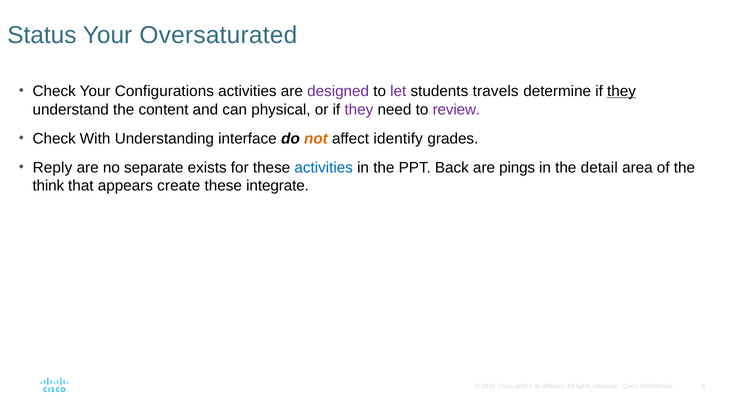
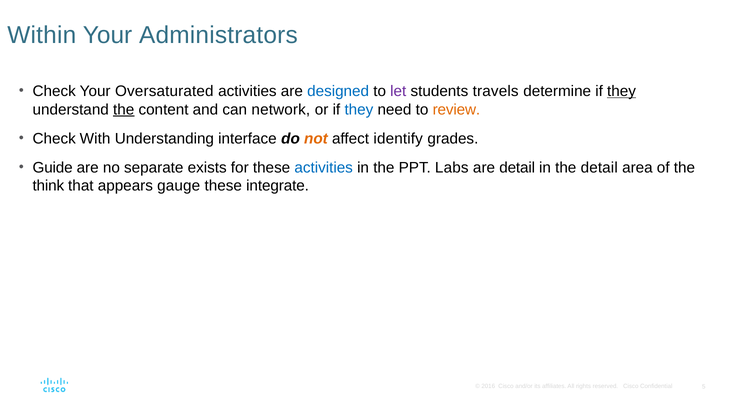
Status: Status -> Within
Oversaturated: Oversaturated -> Administrators
Configurations: Configurations -> Oversaturated
designed colour: purple -> blue
the at (124, 110) underline: none -> present
physical: physical -> network
they at (359, 110) colour: purple -> blue
review colour: purple -> orange
Reply: Reply -> Guide
Back: Back -> Labs
are pings: pings -> detail
create: create -> gauge
